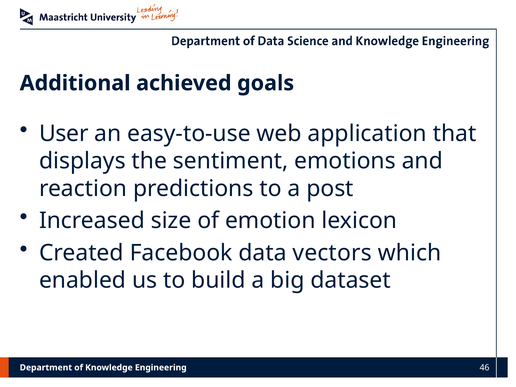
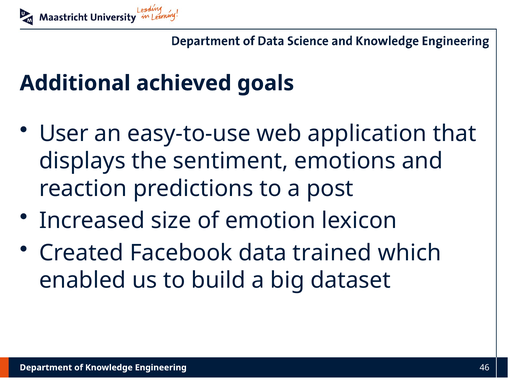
vectors: vectors -> trained
